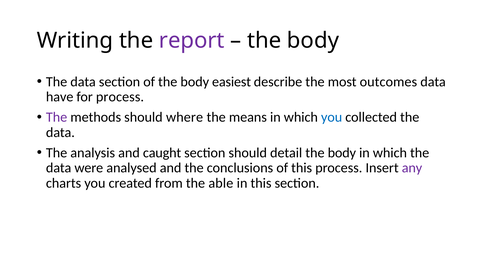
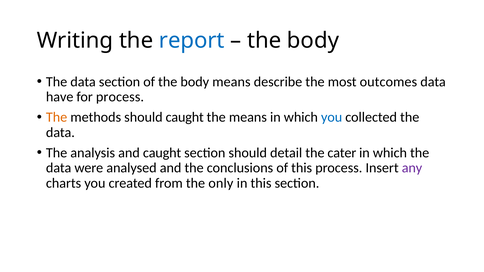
report colour: purple -> blue
body easiest: easiest -> means
The at (57, 117) colour: purple -> orange
should where: where -> caught
detail the body: body -> cater
able: able -> only
